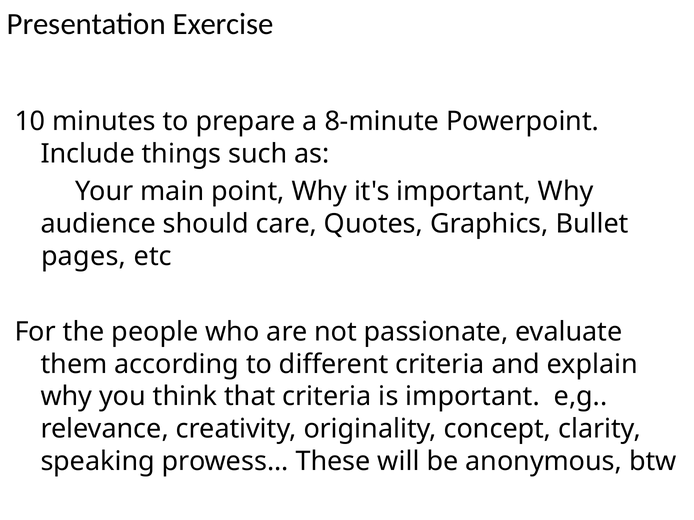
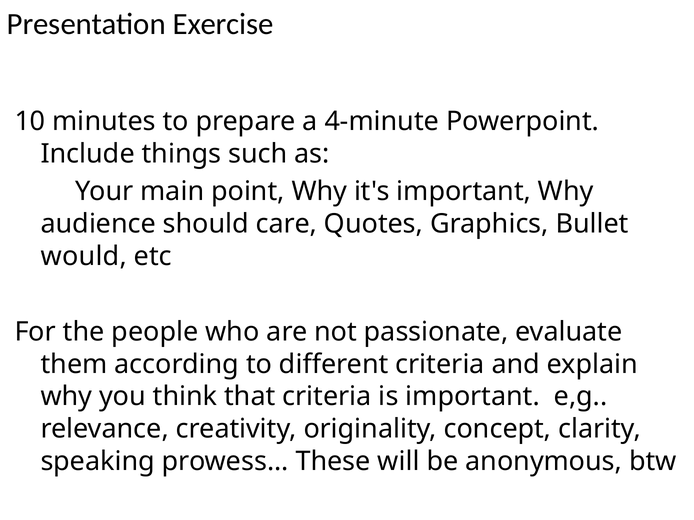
8-minute: 8-minute -> 4-minute
pages: pages -> would
